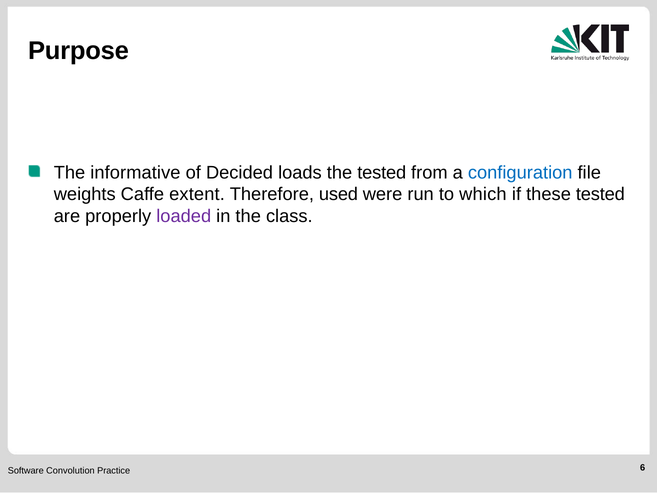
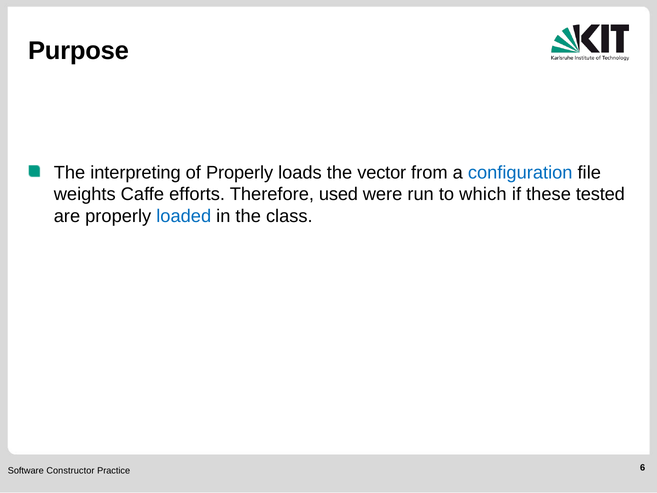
informative: informative -> interpreting
of Decided: Decided -> Properly
the tested: tested -> vector
extent: extent -> efforts
loaded colour: purple -> blue
Convolution: Convolution -> Constructor
